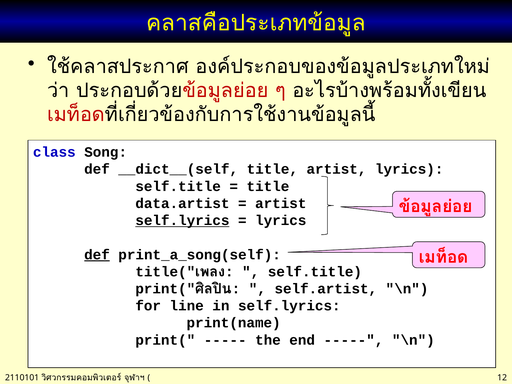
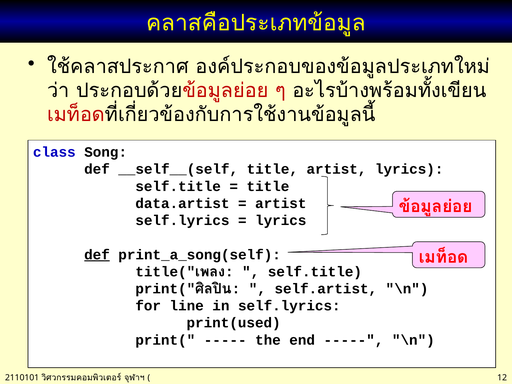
__dict__(self: __dict__(self -> __self__(self
self.lyrics at (182, 221) underline: present -> none
print(name: print(name -> print(used
